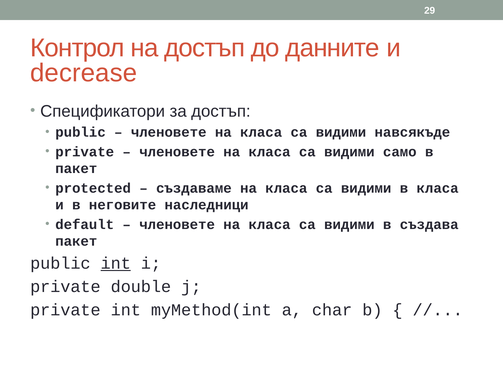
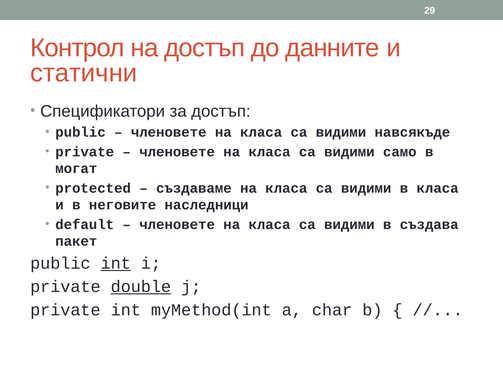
decrease: decrease -> статични
пакет at (76, 169): пакет -> могат
double underline: none -> present
